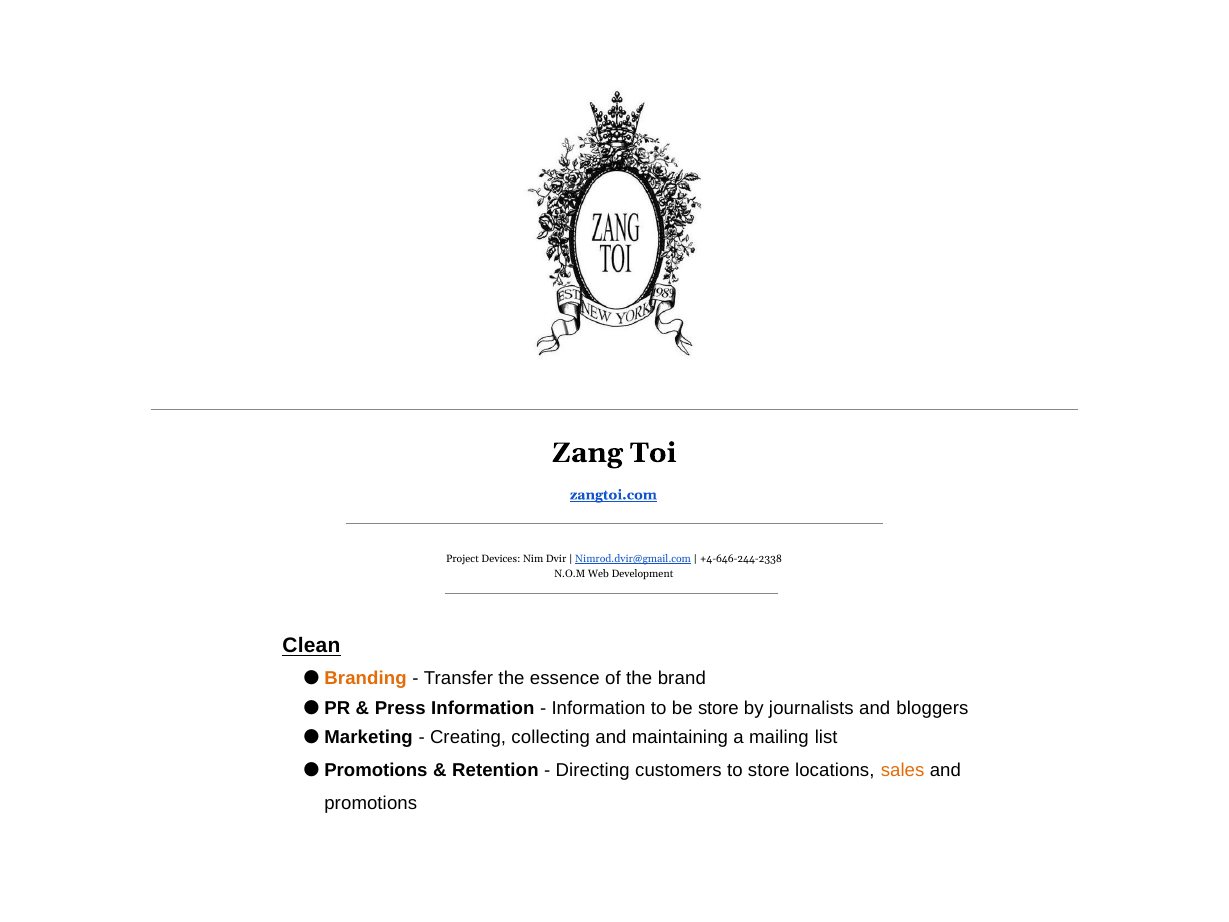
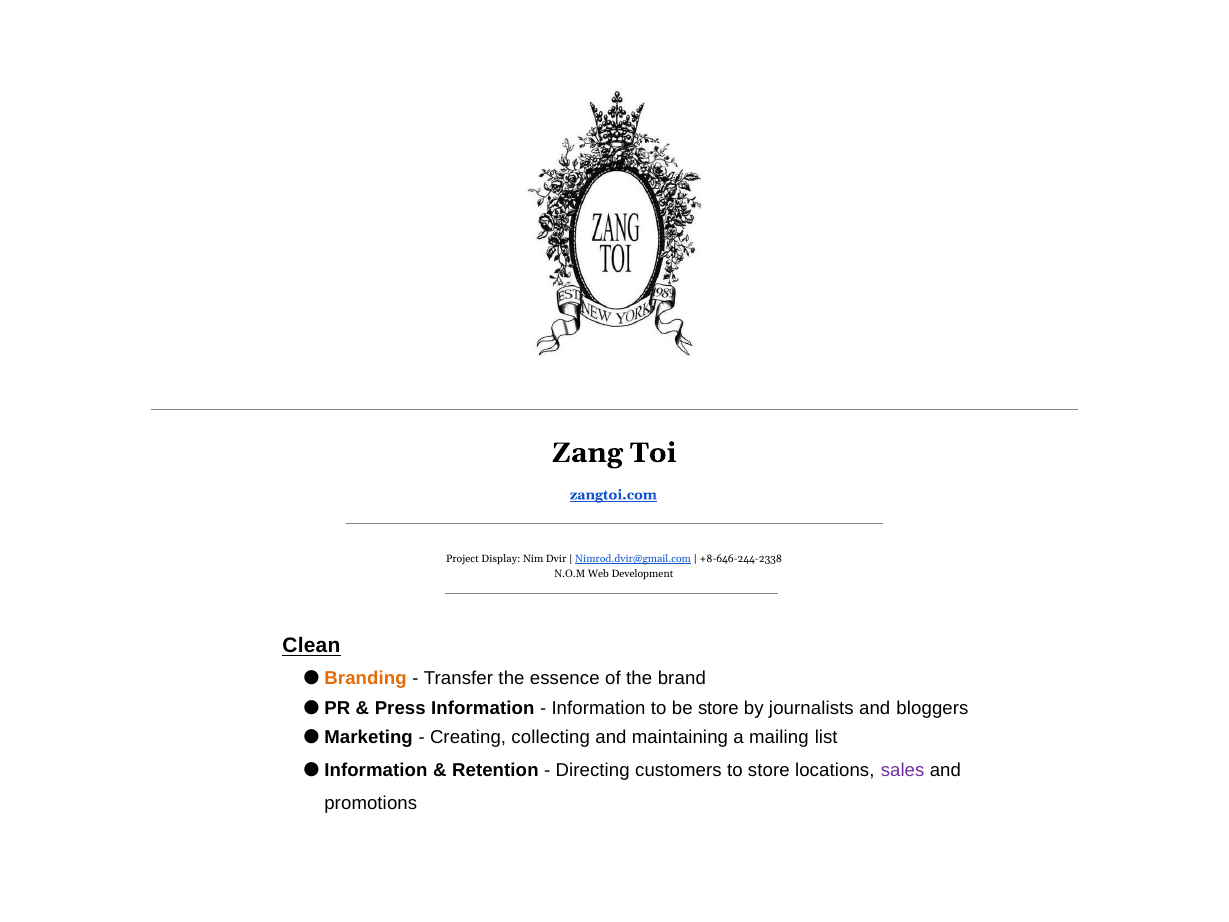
Devices: Devices -> Display
+4-646-244-2338: +4-646-244-2338 -> +8-646-244-2338
Promotions at (376, 770): Promotions -> Information
sales colour: orange -> purple
